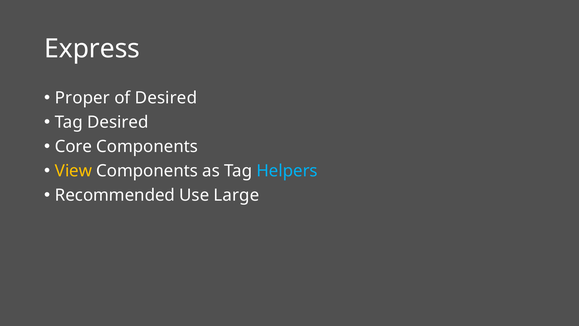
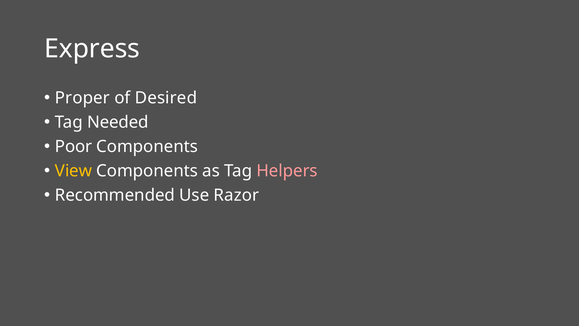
Tag Desired: Desired -> Needed
Core: Core -> Poor
Helpers colour: light blue -> pink
Large: Large -> Razor
